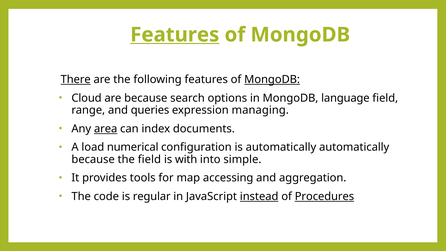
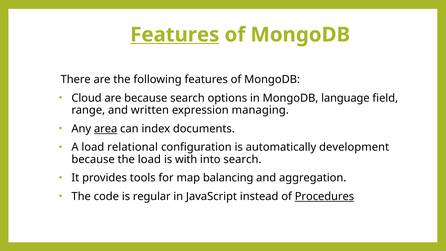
There underline: present -> none
MongoDB at (272, 80) underline: present -> none
queries: queries -> written
numerical: numerical -> relational
automatically automatically: automatically -> development
the field: field -> load
into simple: simple -> search
accessing: accessing -> balancing
instead underline: present -> none
